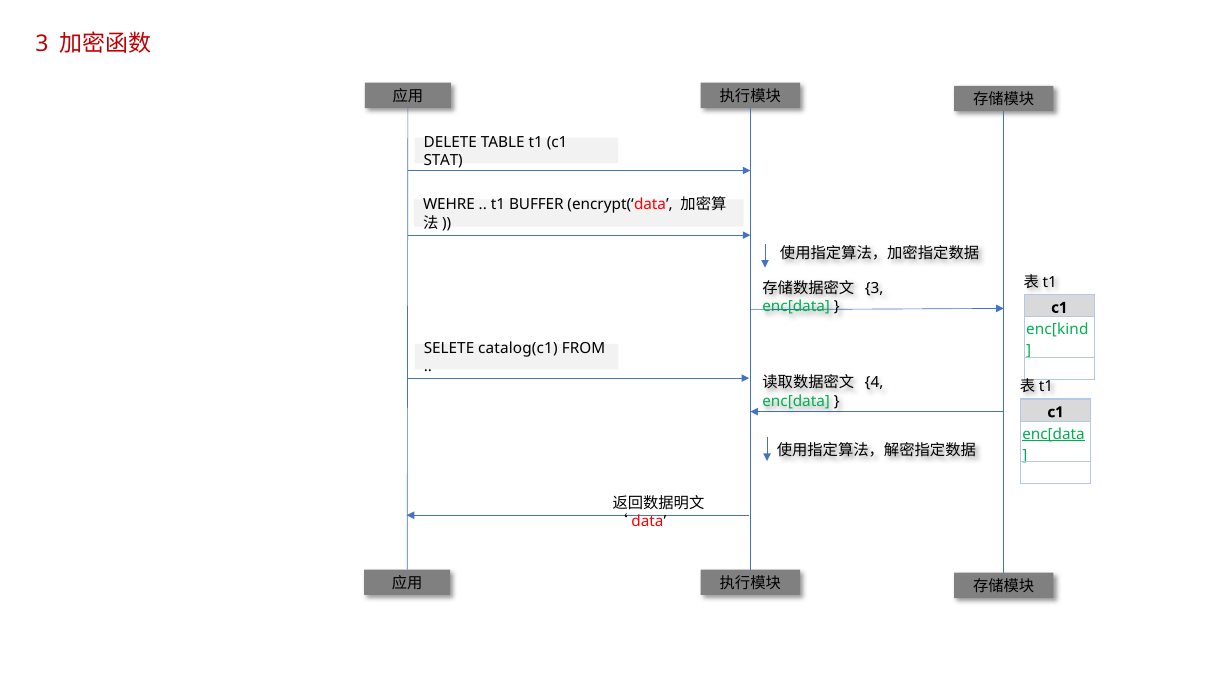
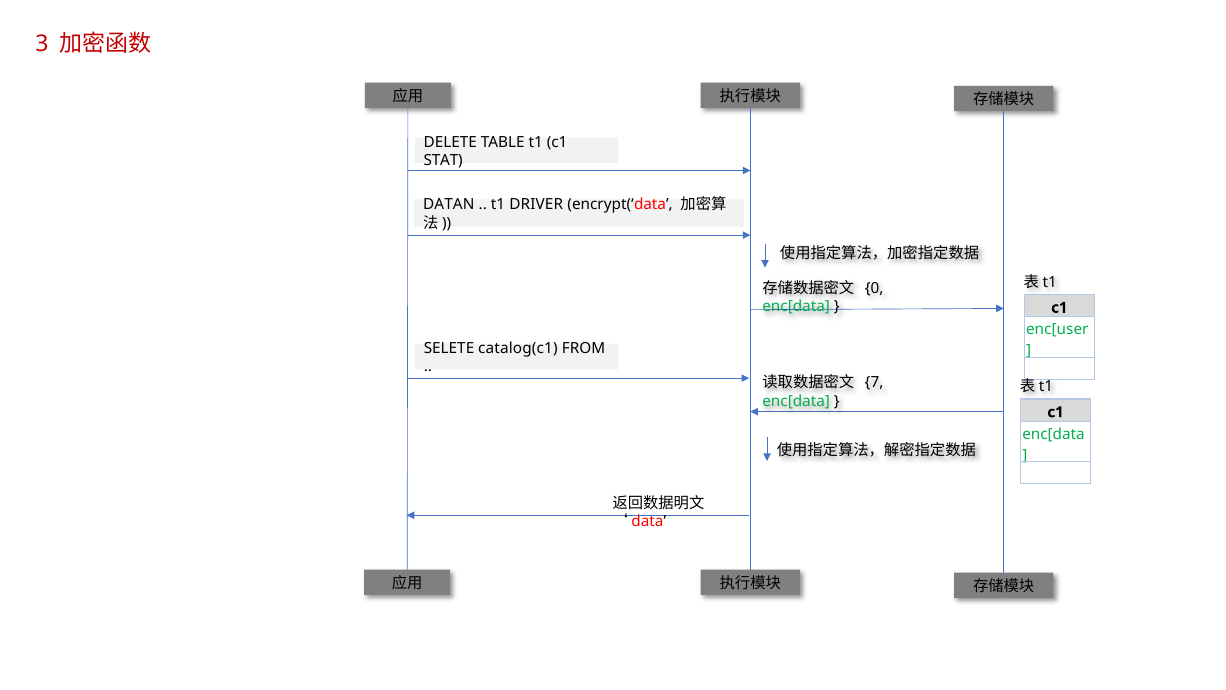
WEHRE: WEHRE -> DATAN
BUFFER: BUFFER -> DRIVER
3 at (874, 288): 3 -> 0
enc[kind: enc[kind -> enc[user
4: 4 -> 7
enc[data at (1054, 434) underline: present -> none
